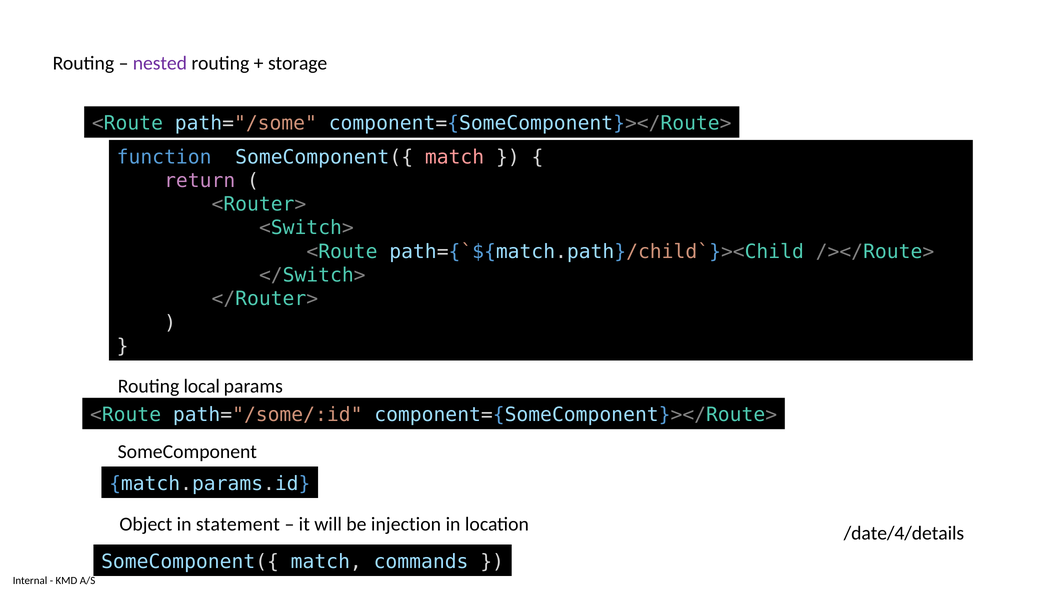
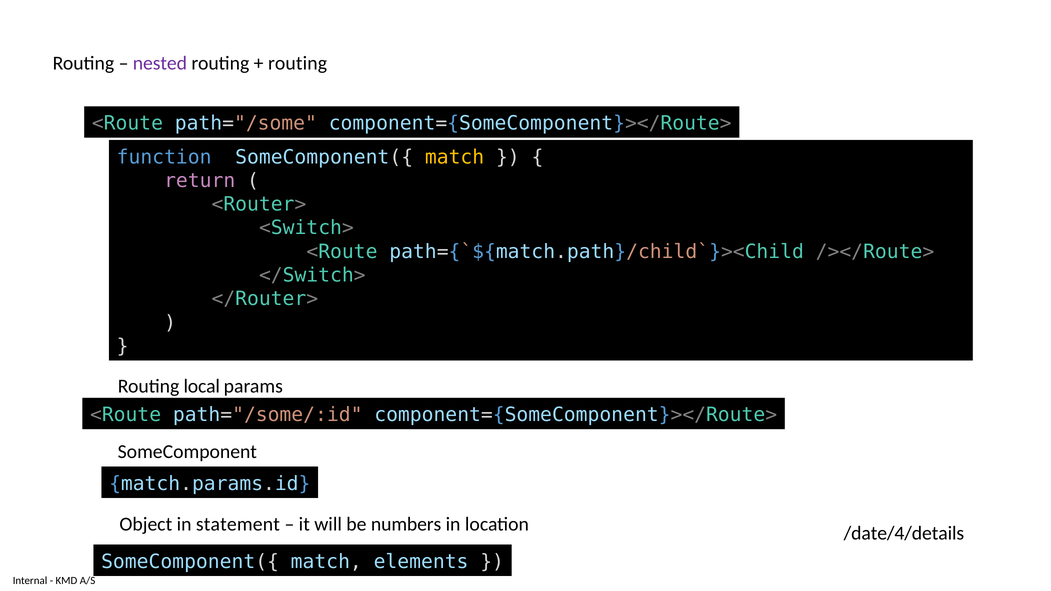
storage at (298, 63): storage -> routing
match at (455, 157) colour: pink -> yellow
injection: injection -> numbers
commands: commands -> elements
